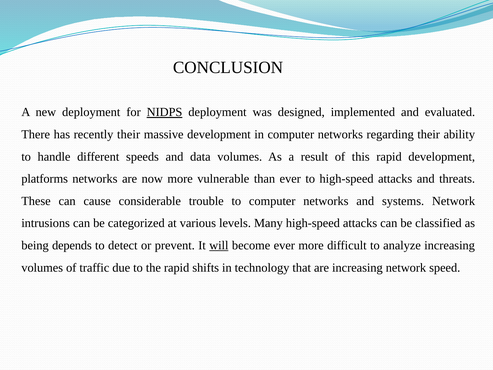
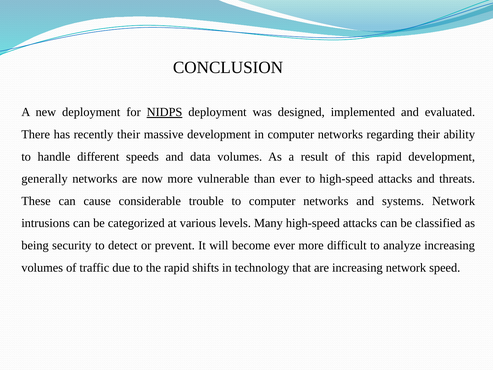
platforms: platforms -> generally
depends: depends -> security
will underline: present -> none
